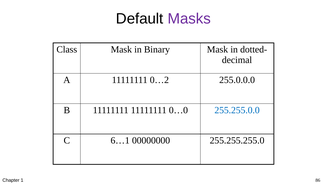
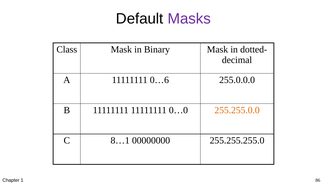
0…2: 0…2 -> 0…6
255.255.0.0 colour: blue -> orange
6…1: 6…1 -> 8…1
